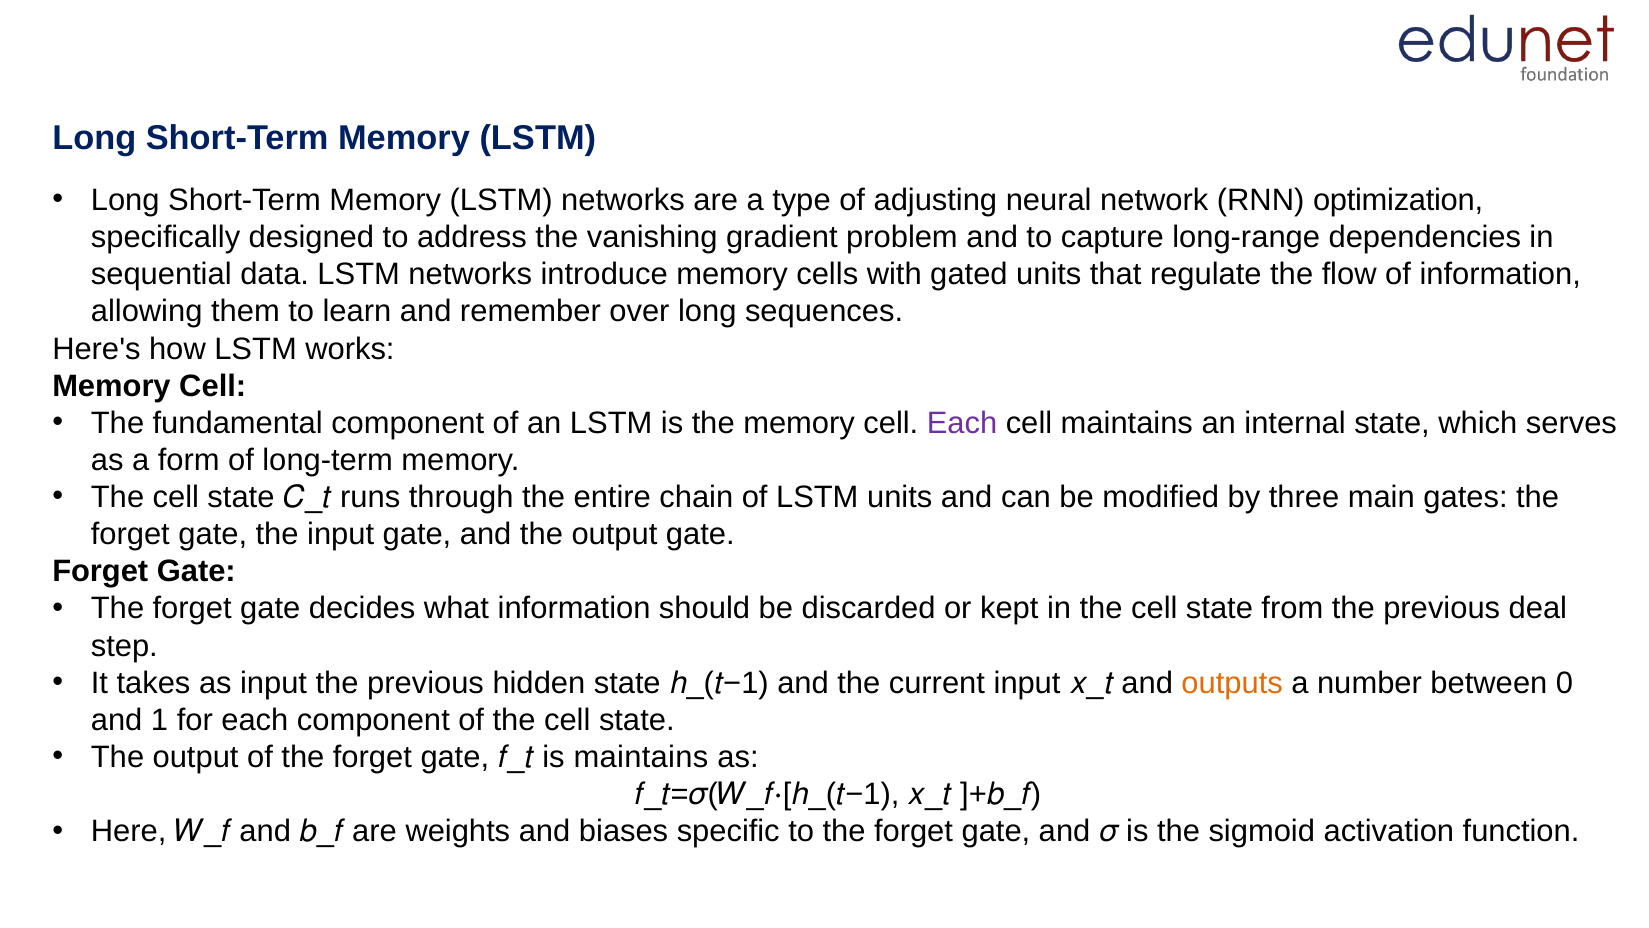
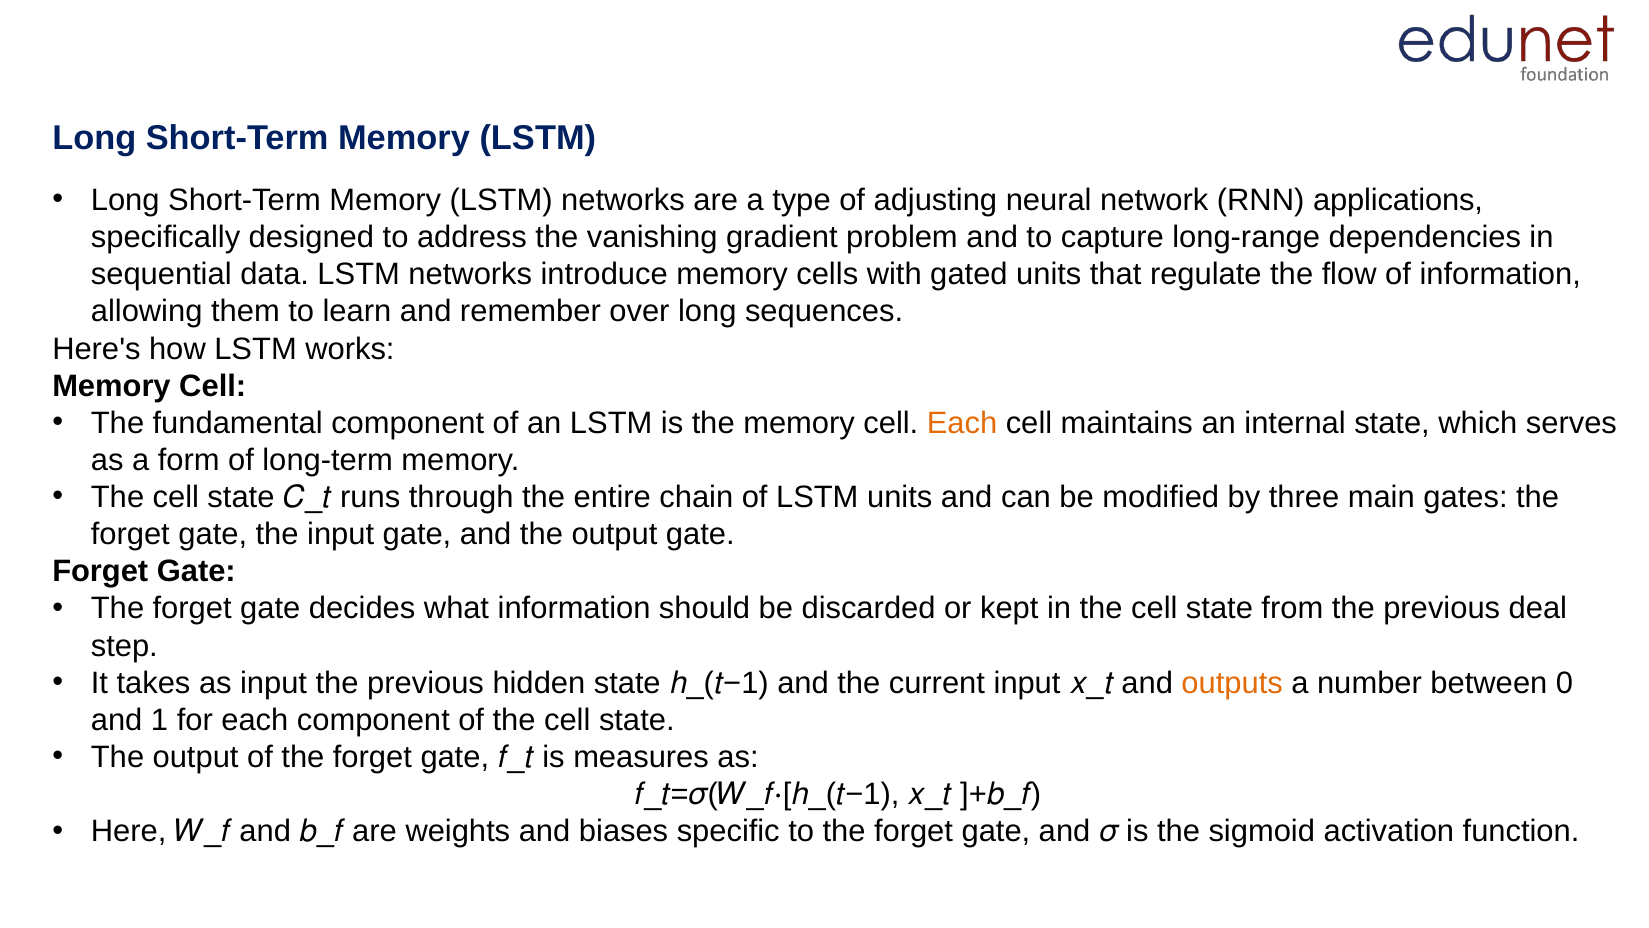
optimization: optimization -> applications
Each at (962, 423) colour: purple -> orange
is maintains: maintains -> measures
